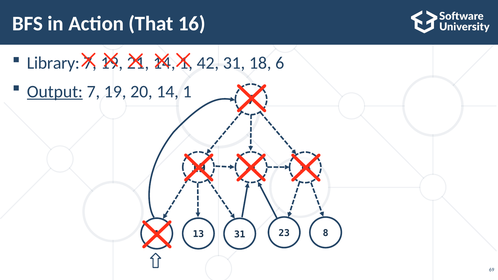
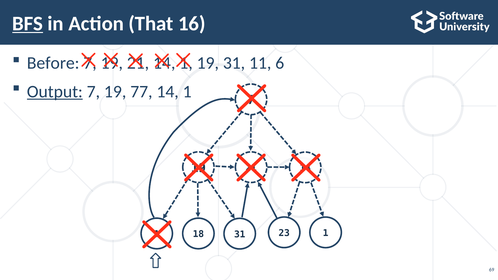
BFS underline: none -> present
Library: Library -> Before
42 at (208, 63): 42 -> 19
18: 18 -> 11
20: 20 -> 77
23 8: 8 -> 1
13: 13 -> 18
